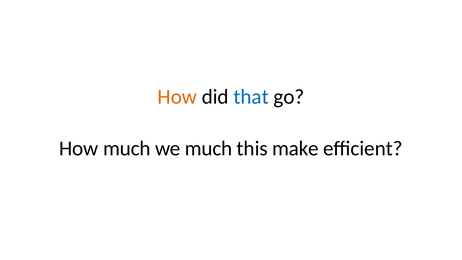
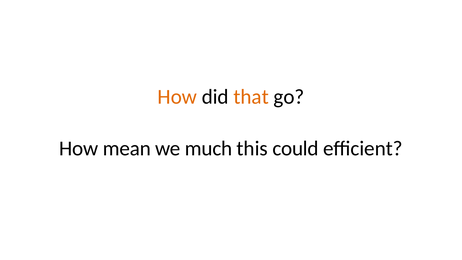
that colour: blue -> orange
How much: much -> mean
make: make -> could
